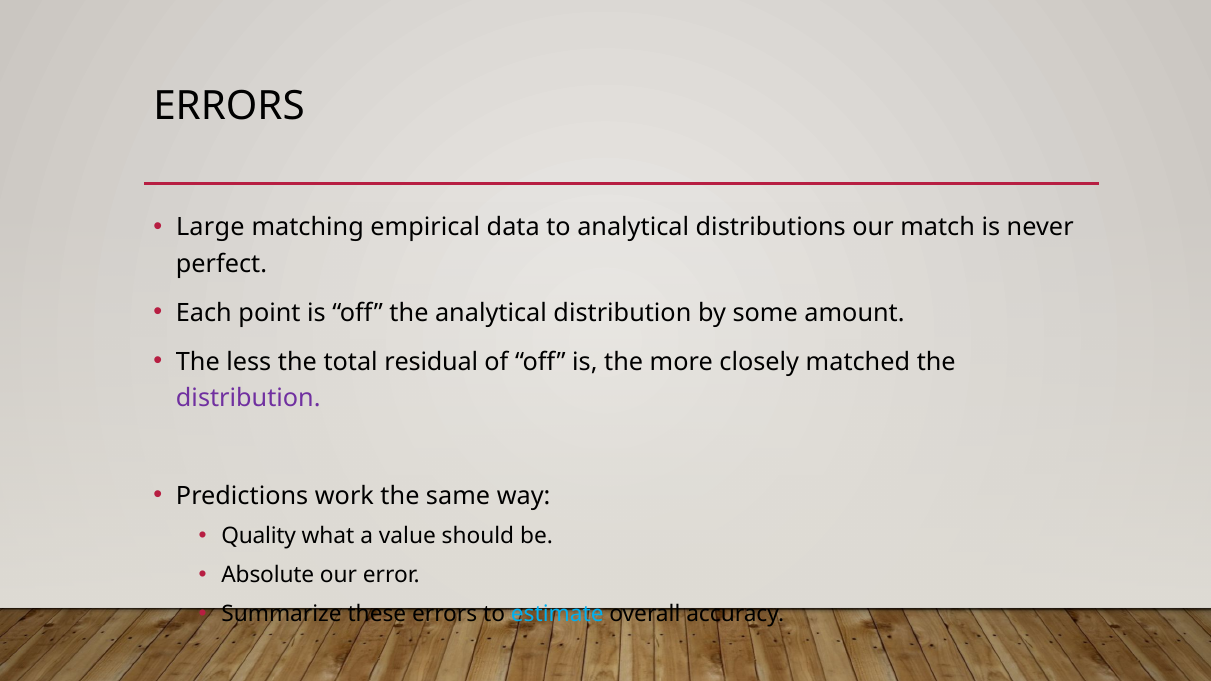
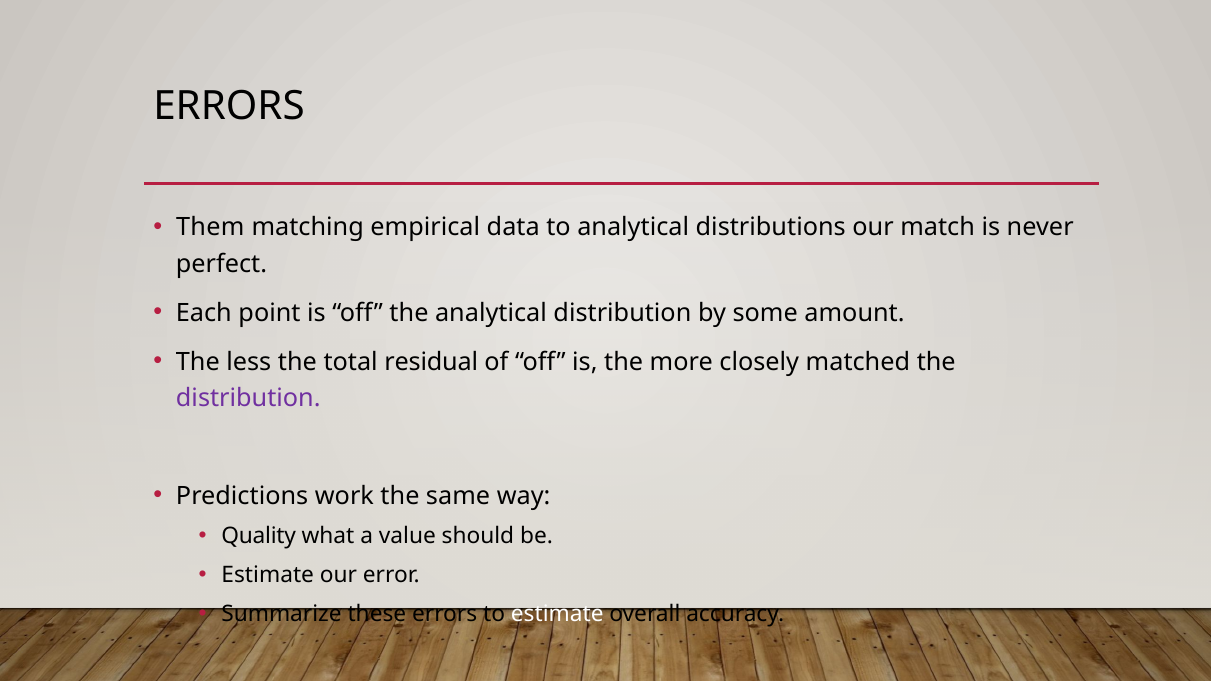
Large: Large -> Them
Absolute at (268, 575): Absolute -> Estimate
estimate at (557, 614) colour: light blue -> white
